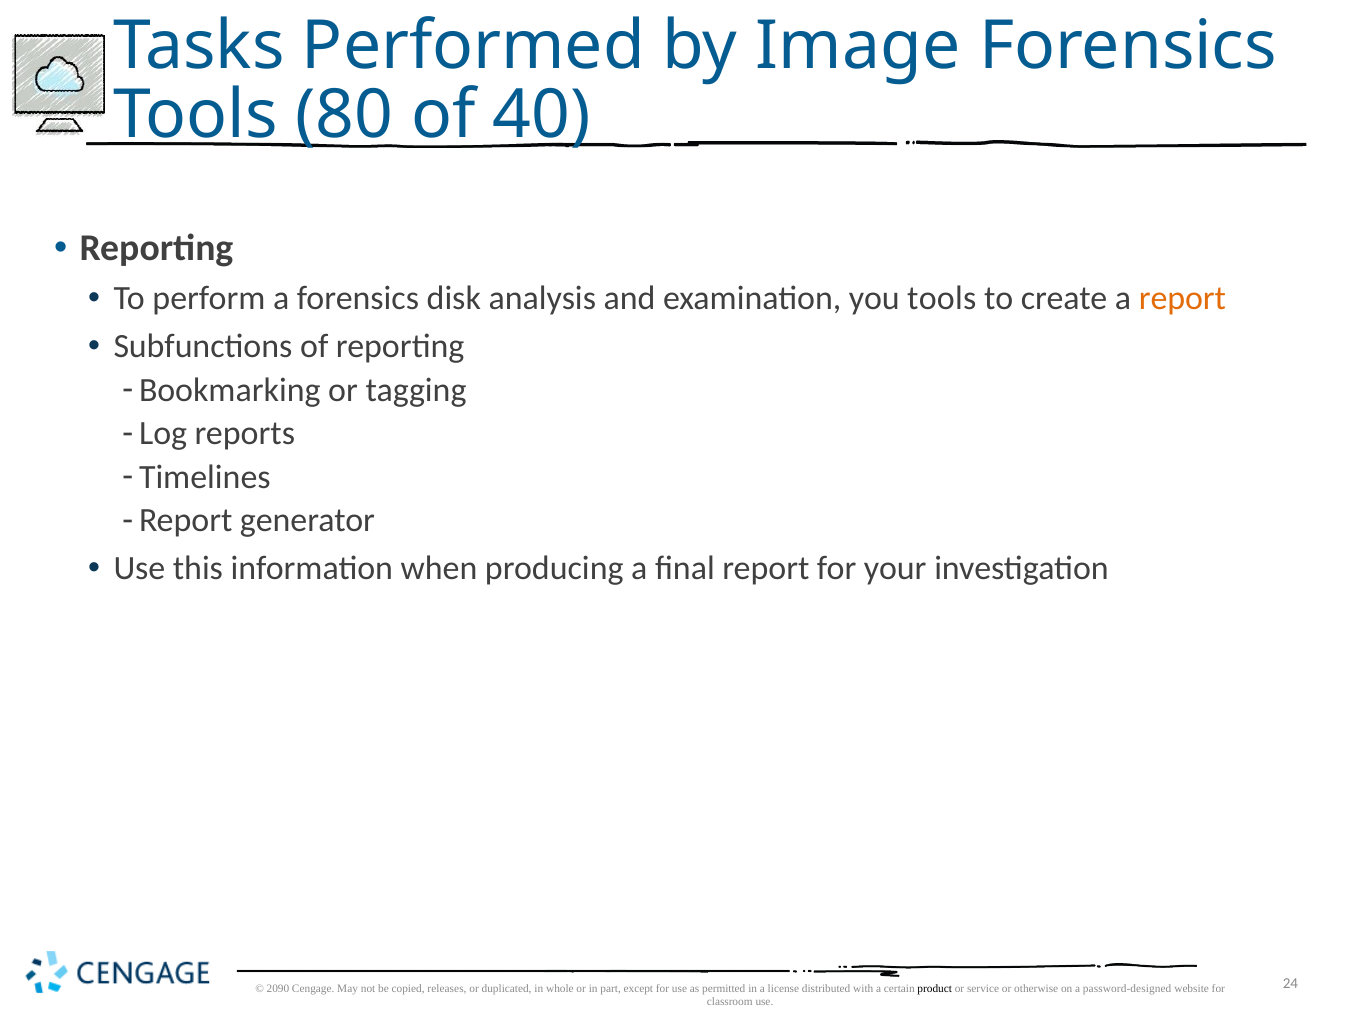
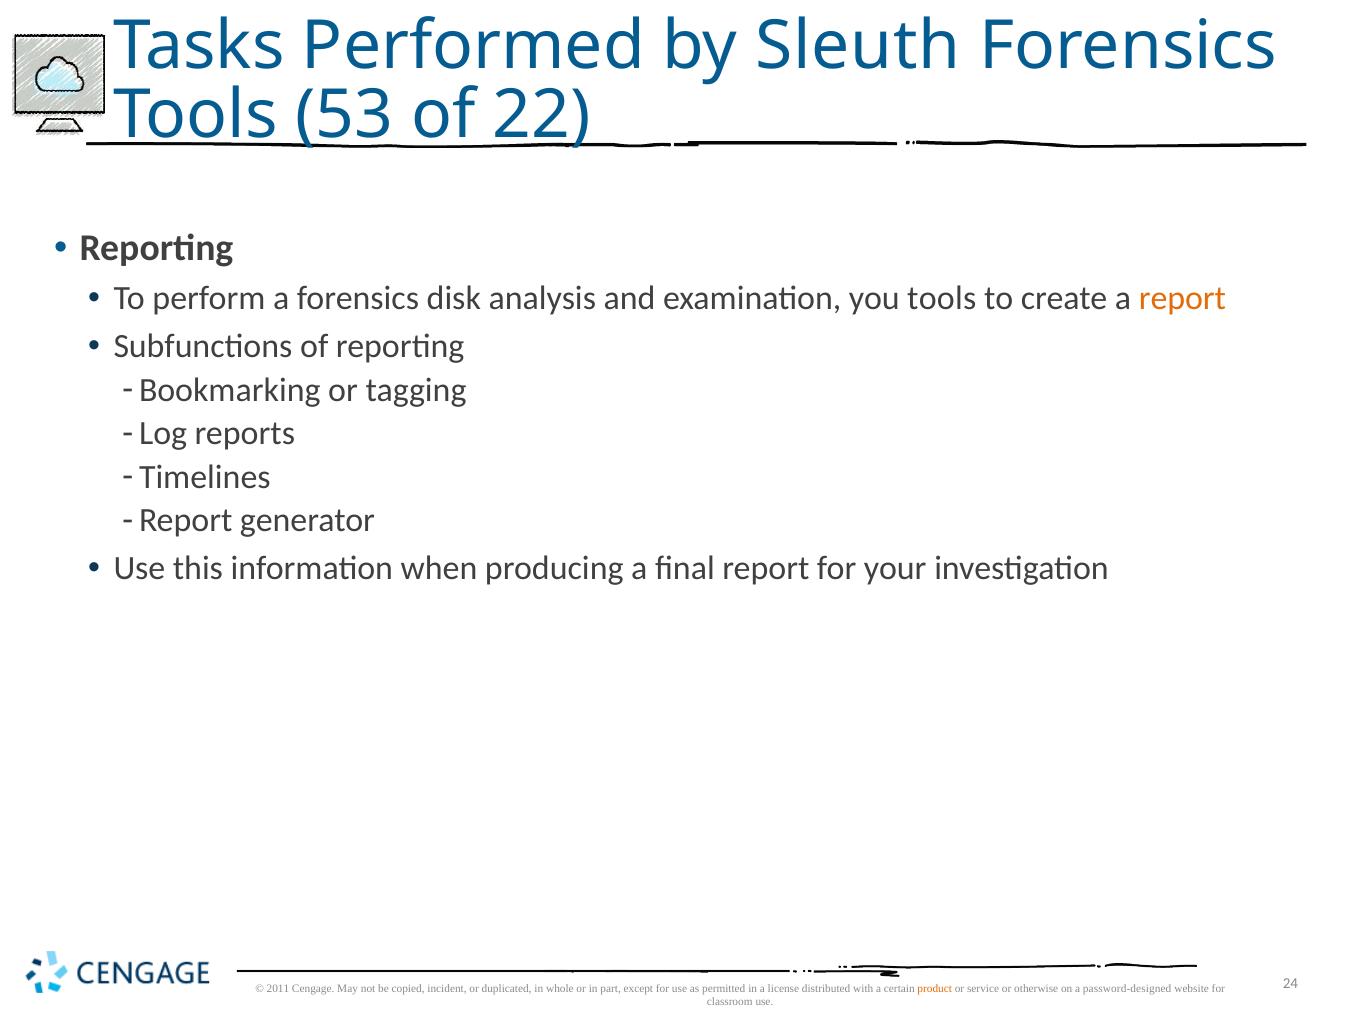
Image: Image -> Sleuth
80: 80 -> 53
40: 40 -> 22
2090: 2090 -> 2011
releases: releases -> incident
product colour: black -> orange
